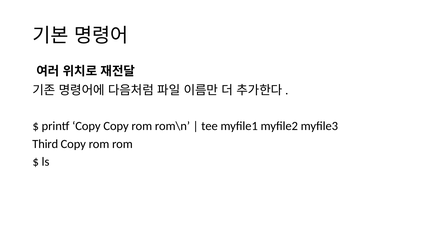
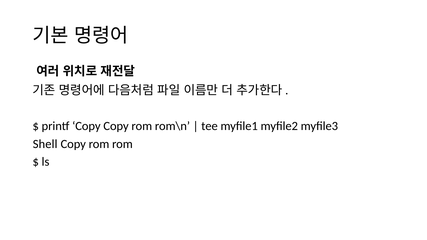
Third: Third -> Shell
